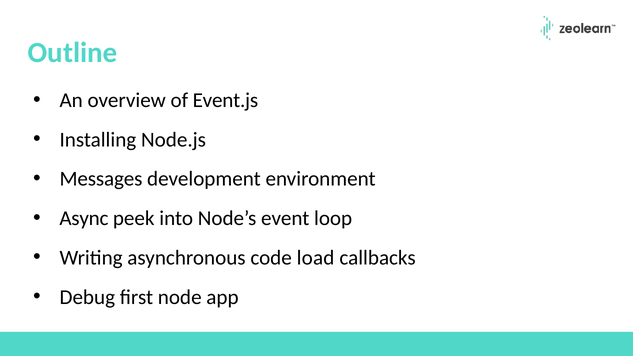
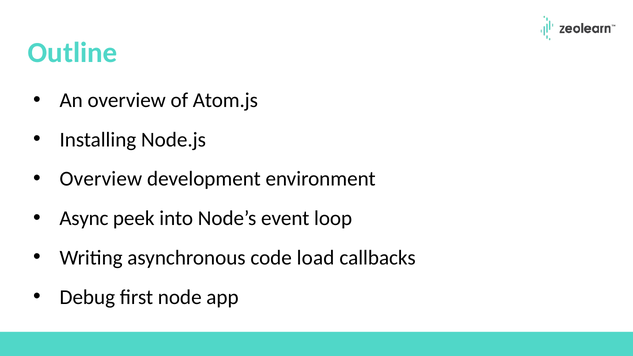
Event.js: Event.js -> Atom.js
Messages at (101, 179): Messages -> Overview
